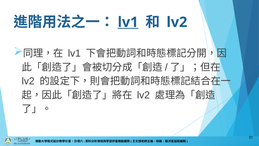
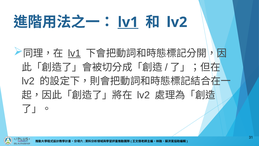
lv1 at (74, 53) underline: none -> present
